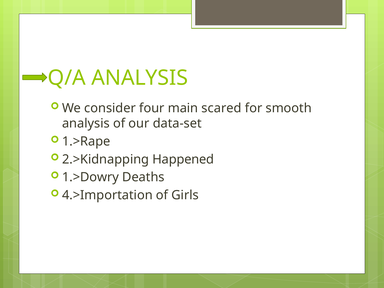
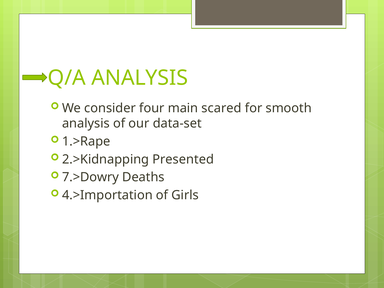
Happened: Happened -> Presented
1.>Dowry: 1.>Dowry -> 7.>Dowry
